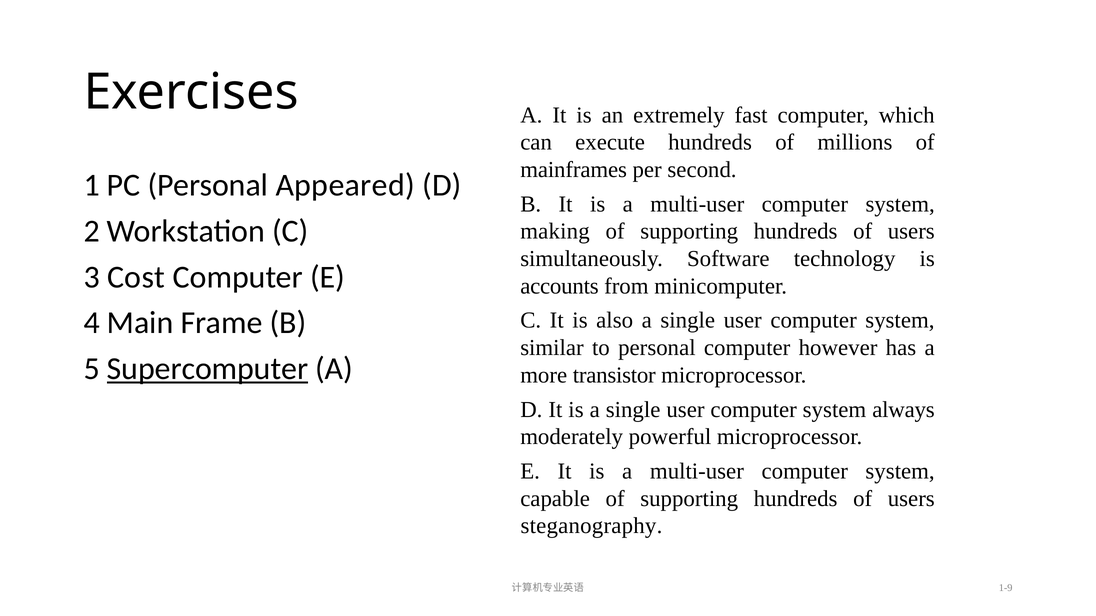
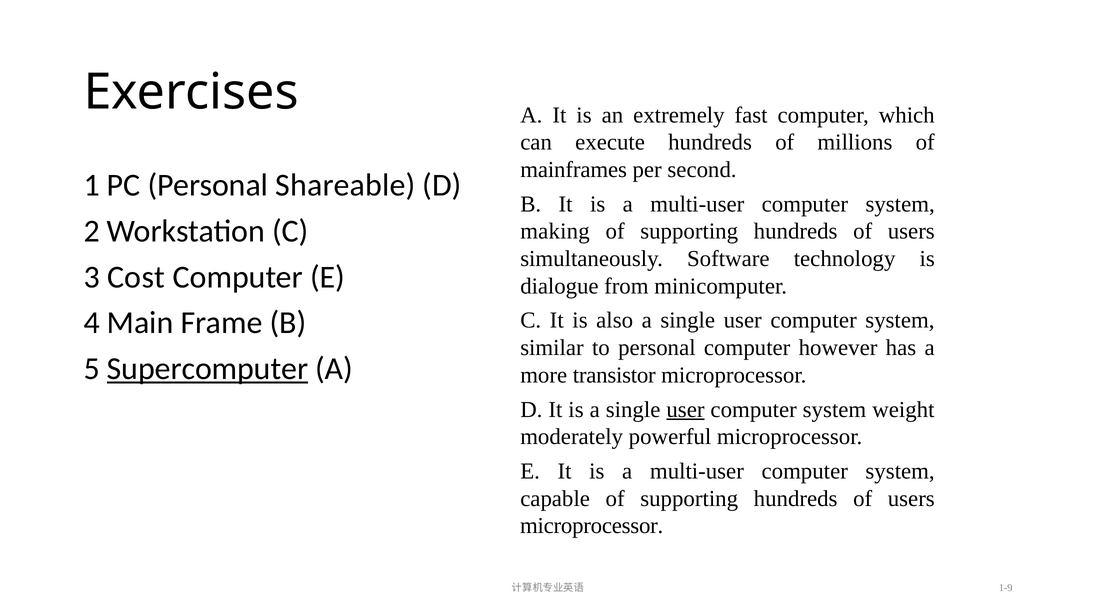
Appeared: Appeared -> Shareable
accounts: accounts -> dialogue
user at (685, 410) underline: none -> present
always: always -> weight
steganography at (591, 526): steganography -> microprocessor
